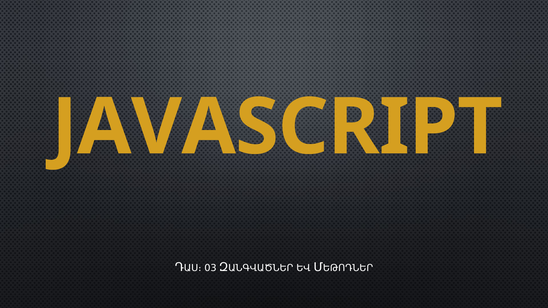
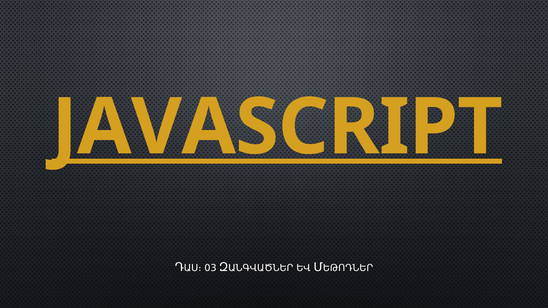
JAVASCRIPT underline: none -> present
